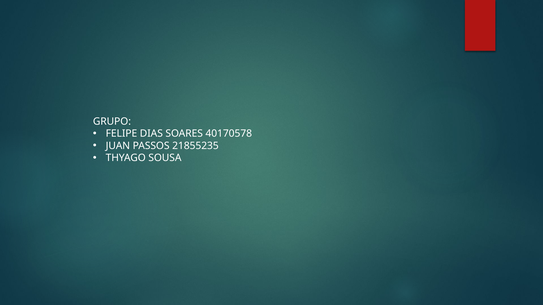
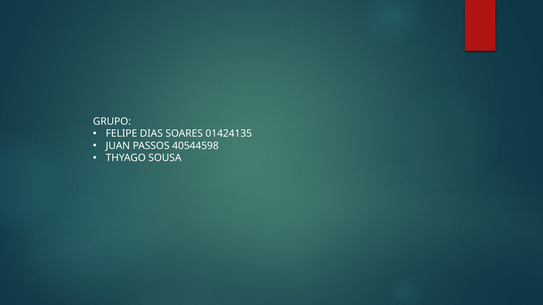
40170578: 40170578 -> 01424135
21855235: 21855235 -> 40544598
